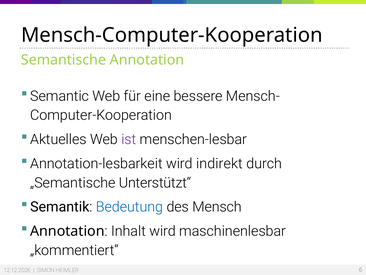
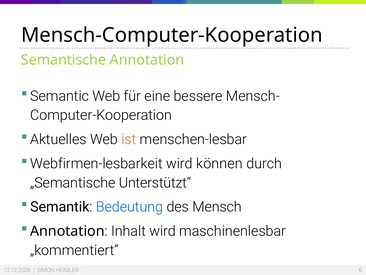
ist colour: purple -> orange
Annotation-lesbarkeit: Annotation-lesbarkeit -> Webfirmen-lesbarkeit
indirekt: indirekt -> können
